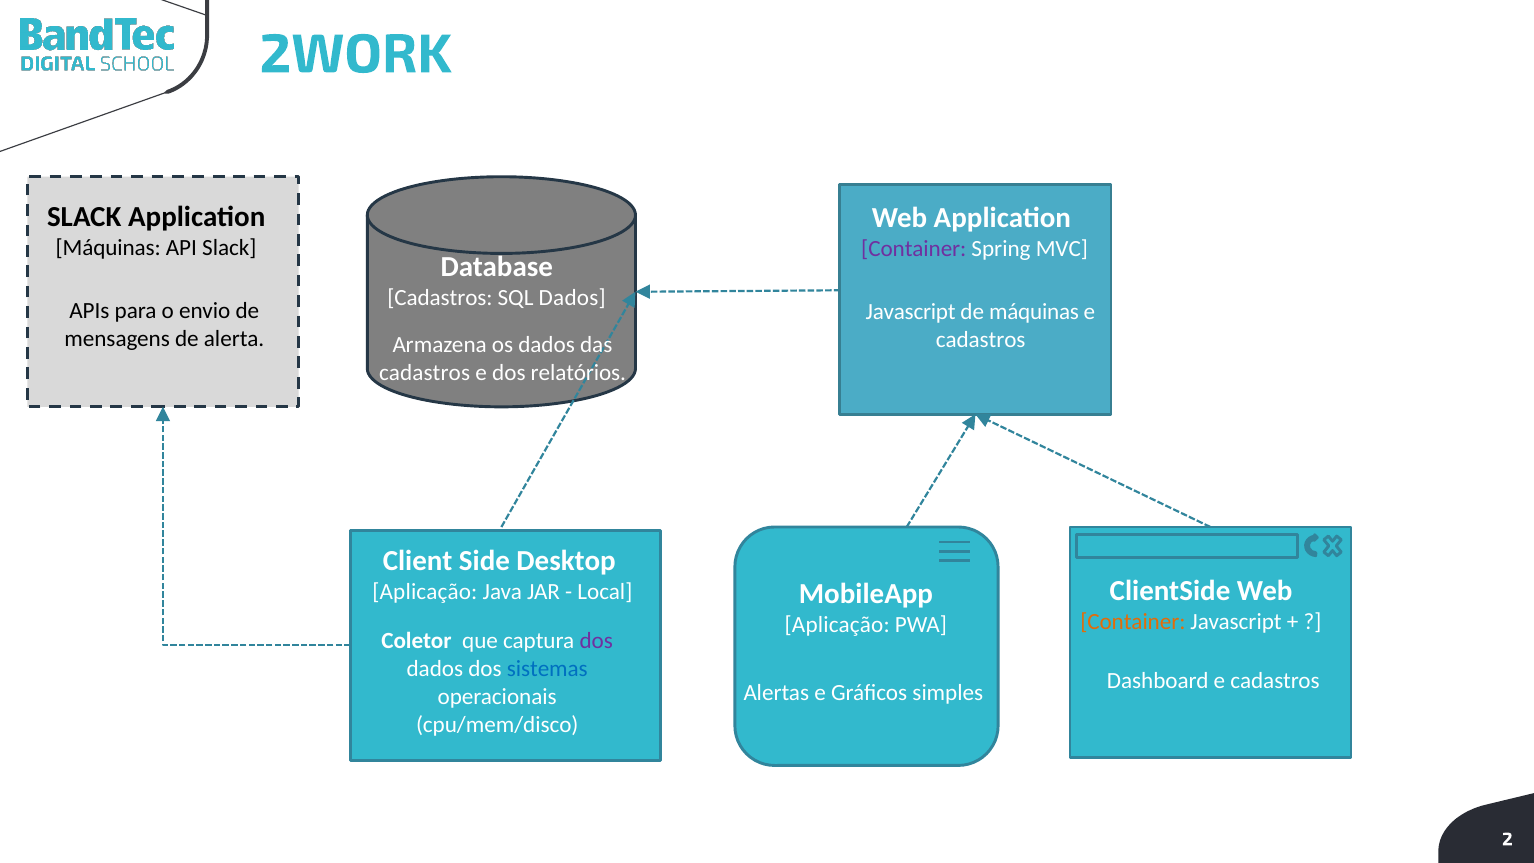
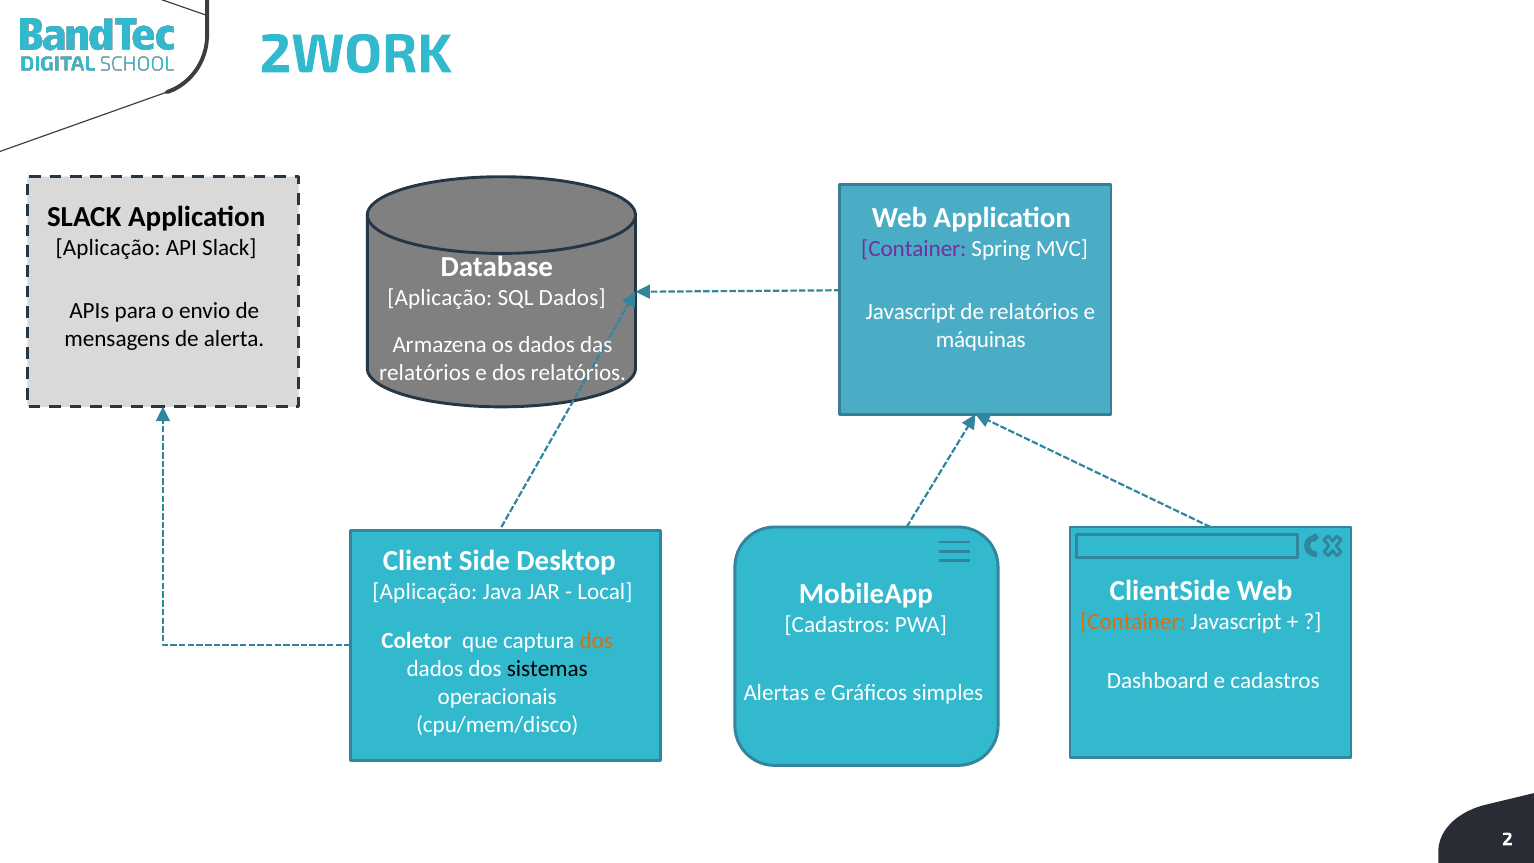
Máquinas at (108, 248): Máquinas -> Aplicação
Cadastros at (440, 298): Cadastros -> Aplicação
de máquinas: máquinas -> relatórios
cadastros at (981, 340): cadastros -> máquinas
cadastros at (425, 373): cadastros -> relatórios
Aplicação at (837, 625): Aplicação -> Cadastros
dos at (596, 641) colour: purple -> orange
sistemas colour: blue -> black
